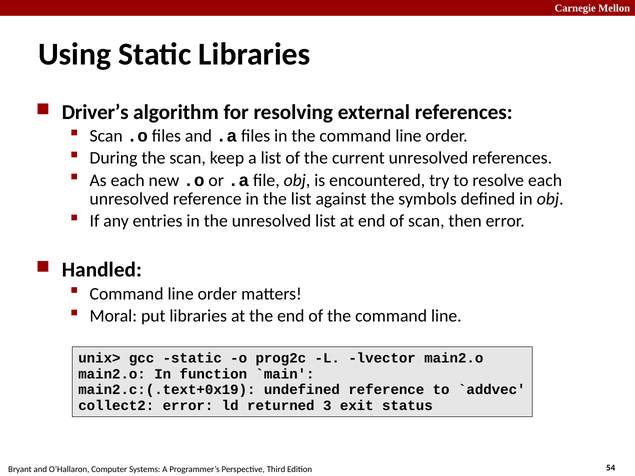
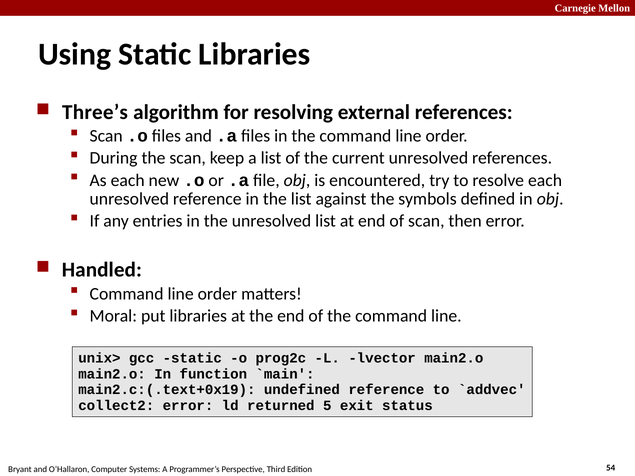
Driver’s: Driver’s -> Three’s
3: 3 -> 5
